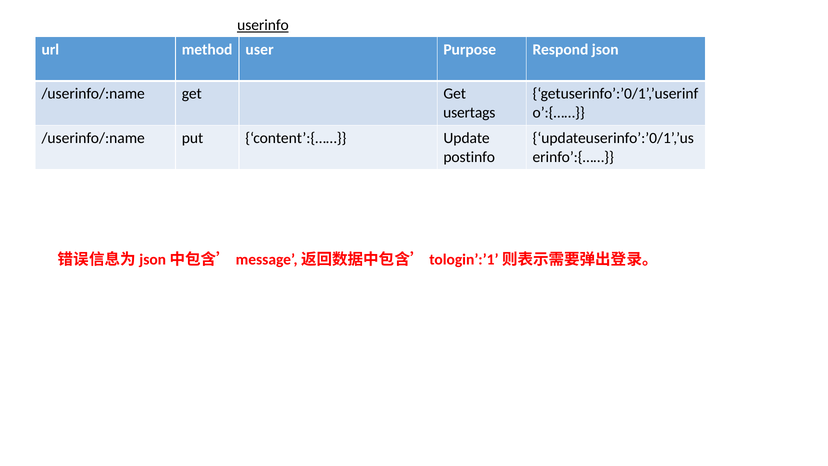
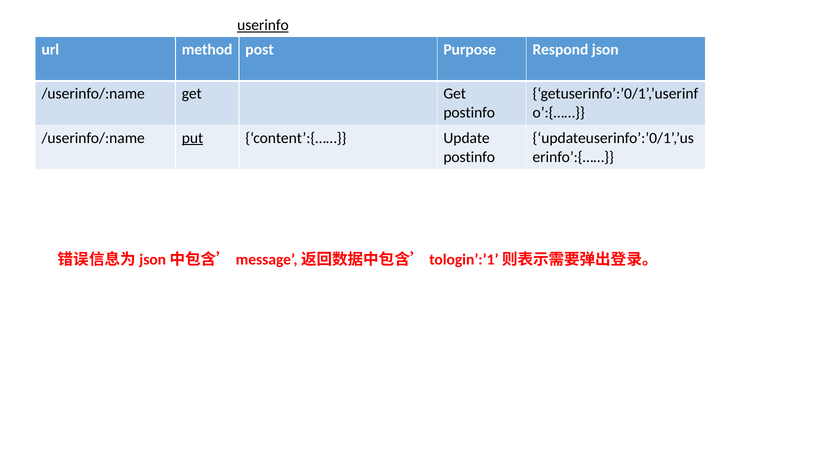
user: user -> post
usertags at (469, 113): usertags -> postinfo
put underline: none -> present
